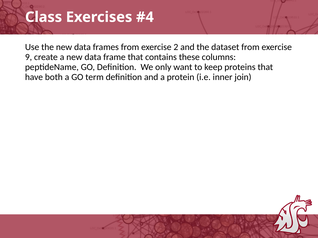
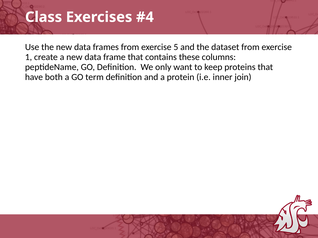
2: 2 -> 5
9: 9 -> 1
